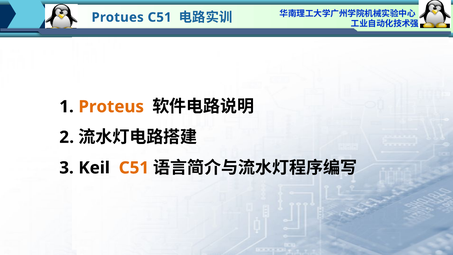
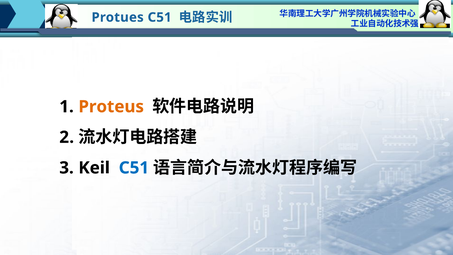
C51 at (134, 168) colour: orange -> blue
